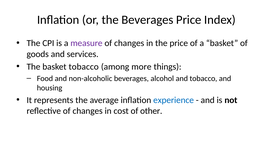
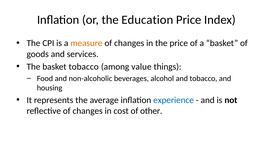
the Beverages: Beverages -> Education
measure colour: purple -> orange
more: more -> value
